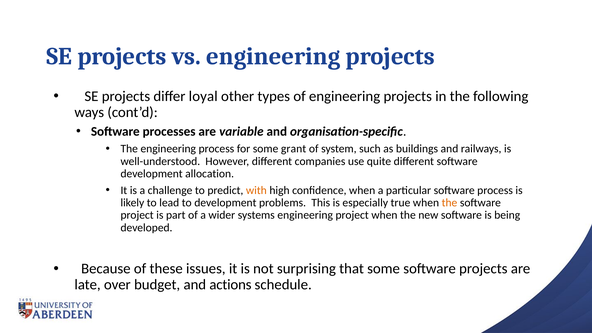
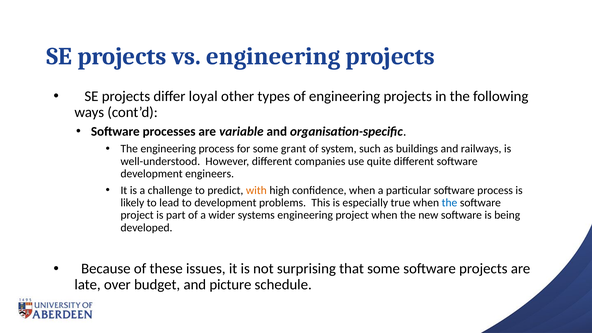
allocation: allocation -> engineers
the at (449, 203) colour: orange -> blue
actions: actions -> picture
